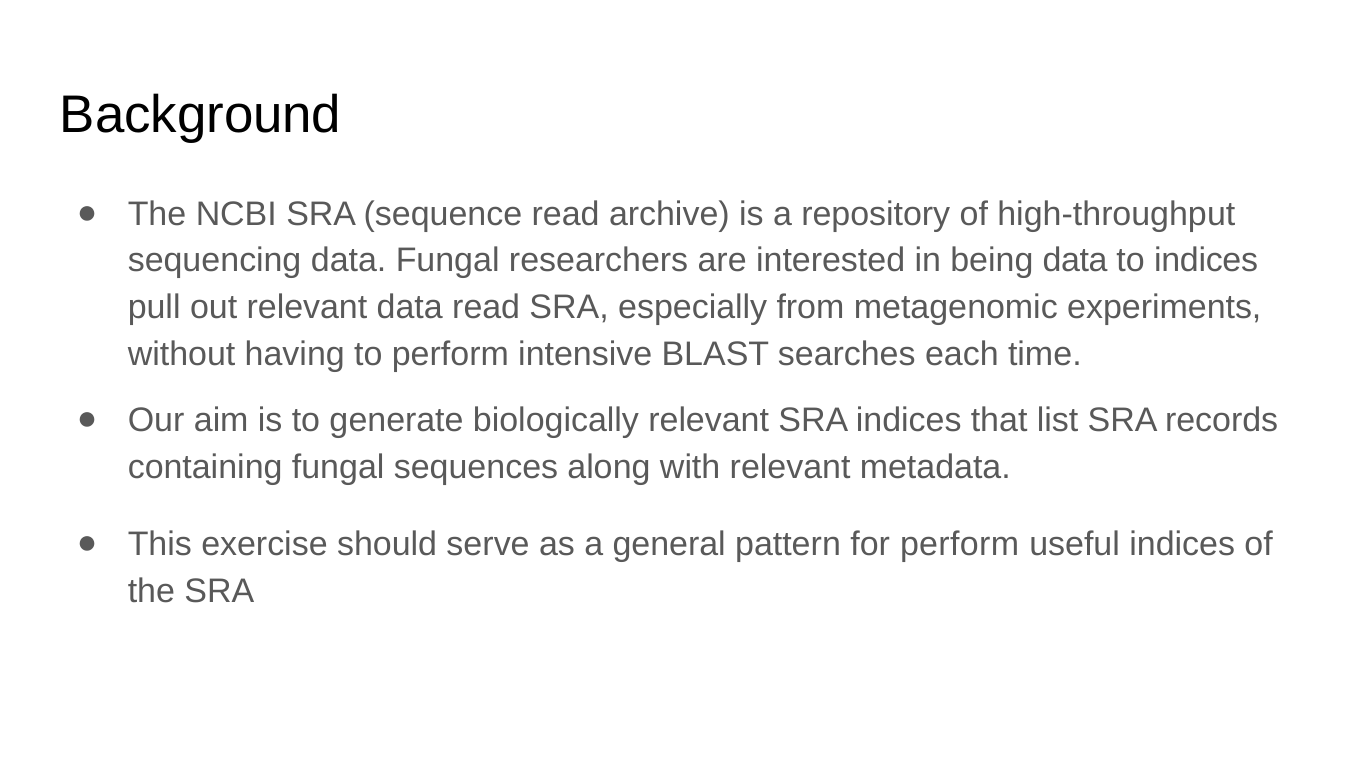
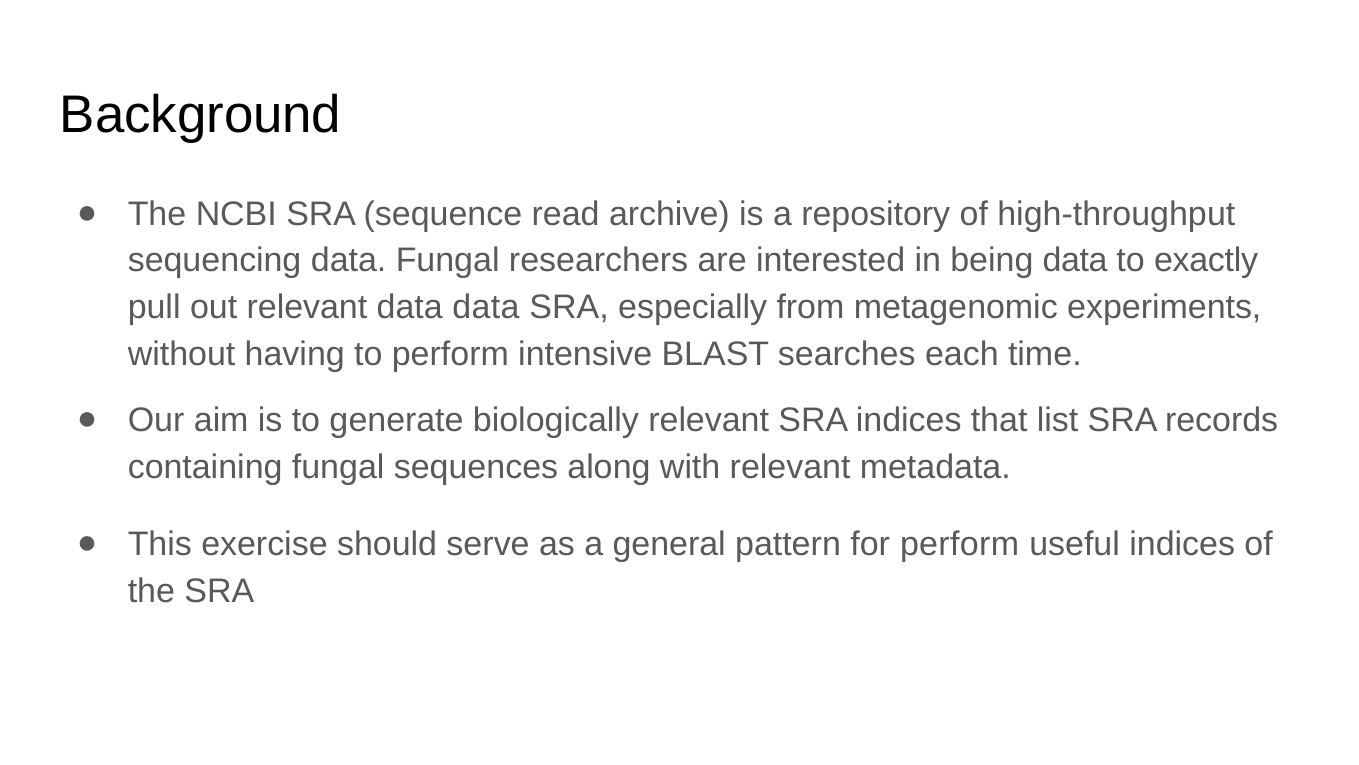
to indices: indices -> exactly
data read: read -> data
